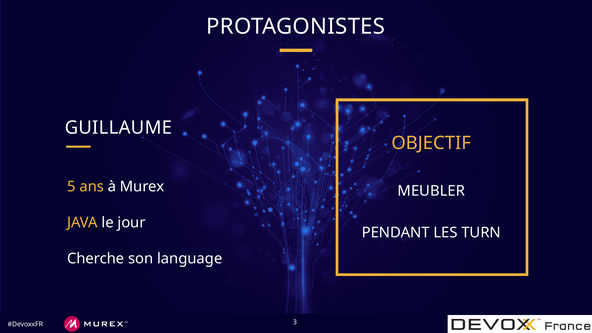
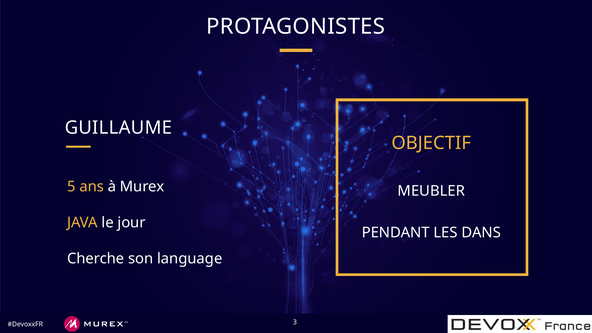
TURN: TURN -> DANS
